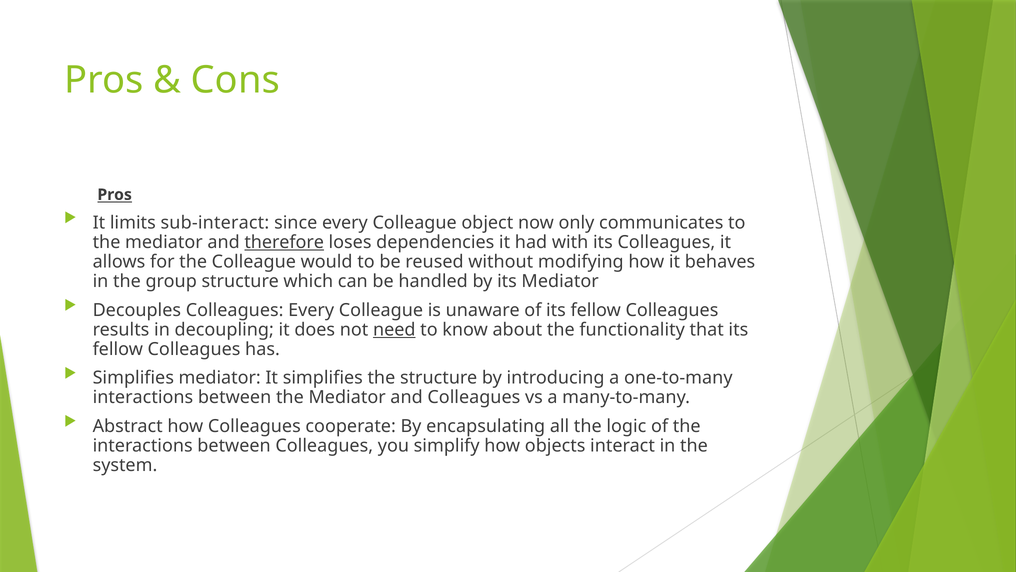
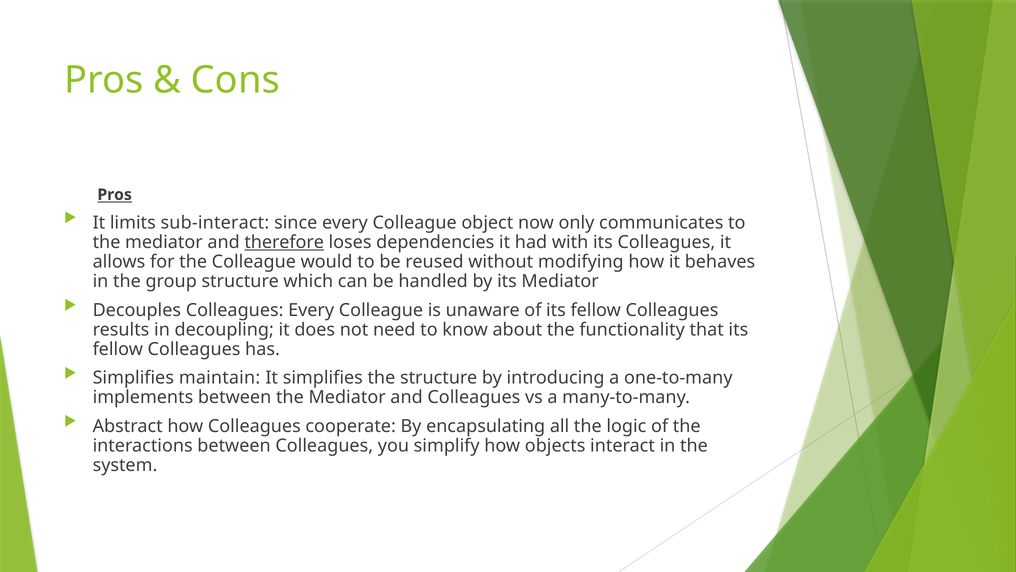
need underline: present -> none
Simplifies mediator: mediator -> maintain
interactions at (143, 397): interactions -> implements
